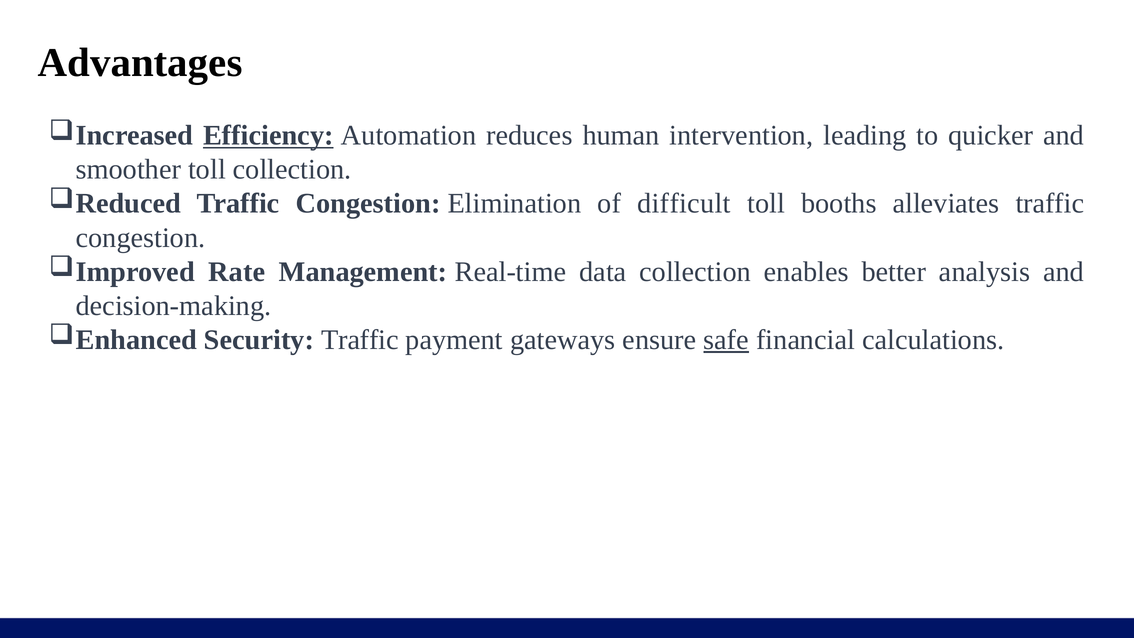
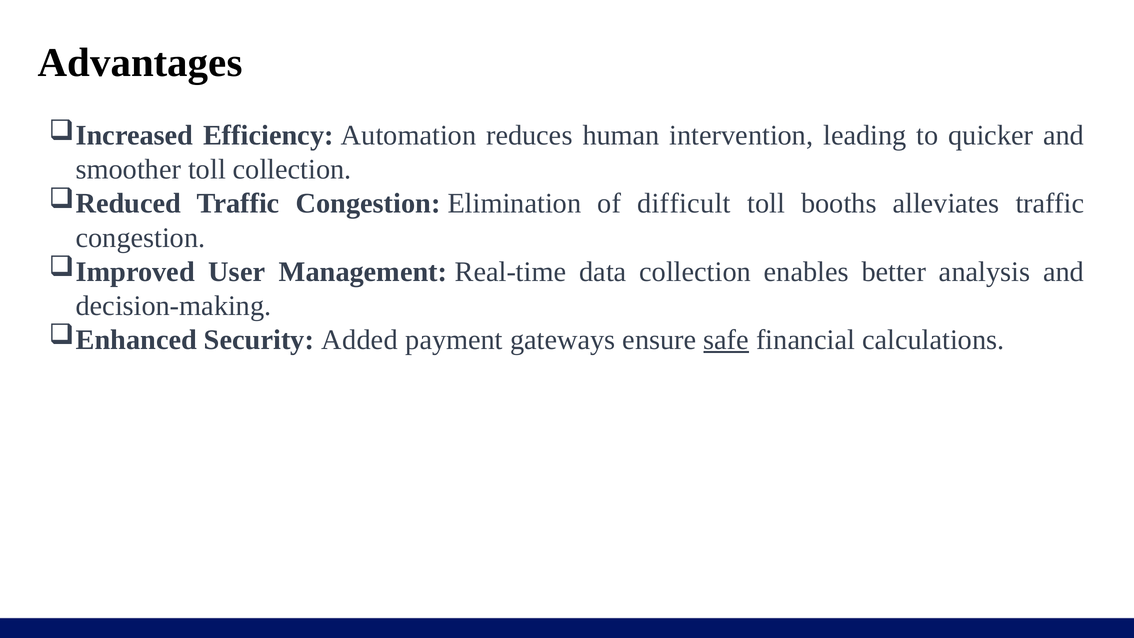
Efficiency underline: present -> none
Rate: Rate -> User
Security Traffic: Traffic -> Added
